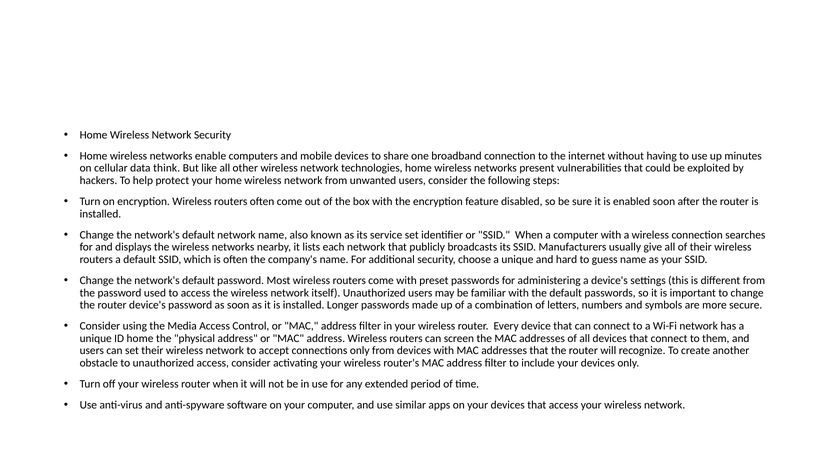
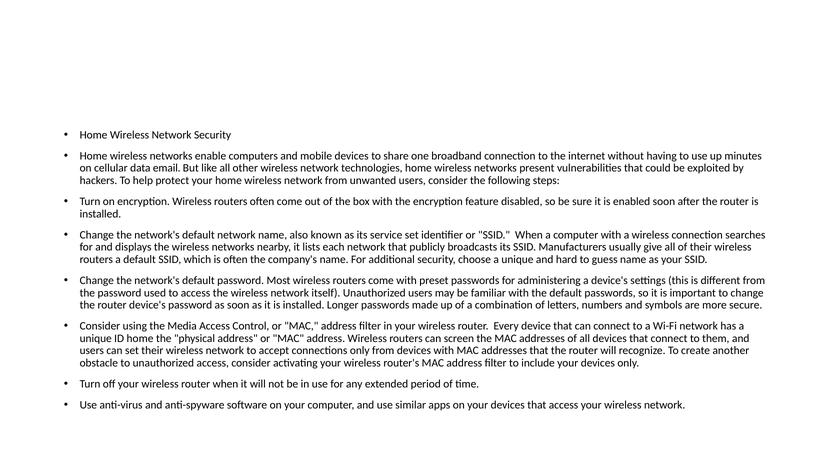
think: think -> email
